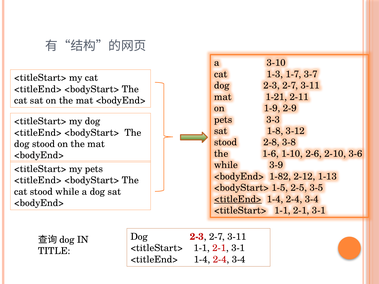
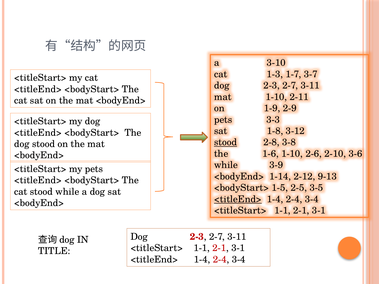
mat 1-21: 1-21 -> 1-10
stood at (226, 142) underline: none -> present
1-82: 1-82 -> 1-14
1-13: 1-13 -> 9-13
